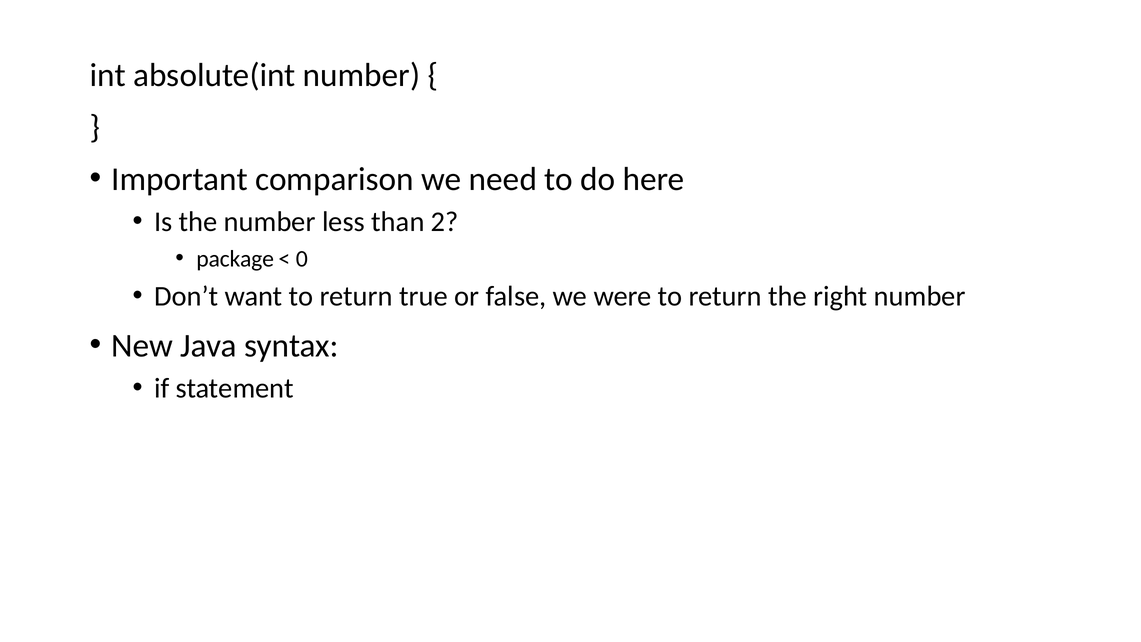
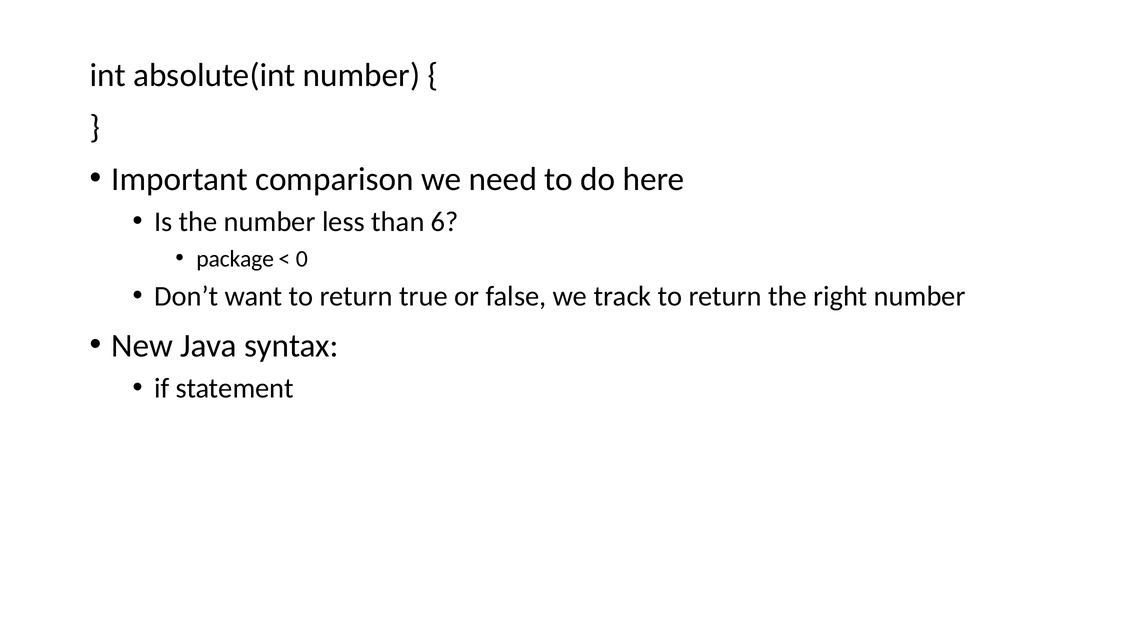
2: 2 -> 6
were: were -> track
